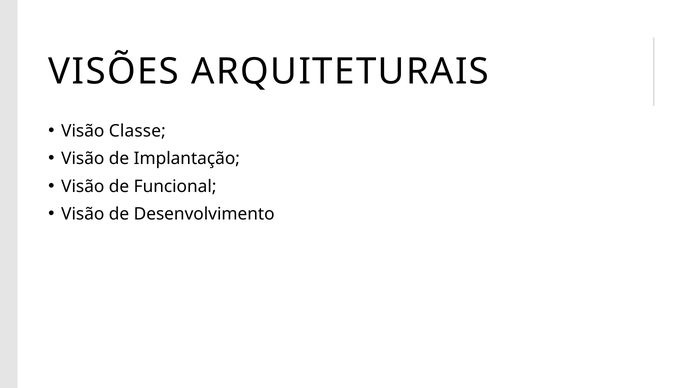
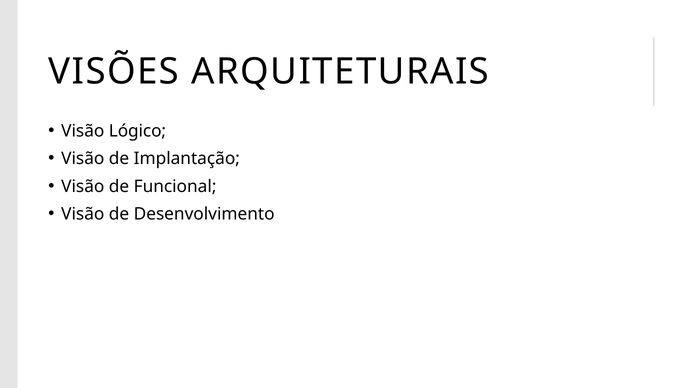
Classe: Classe -> Lógico
